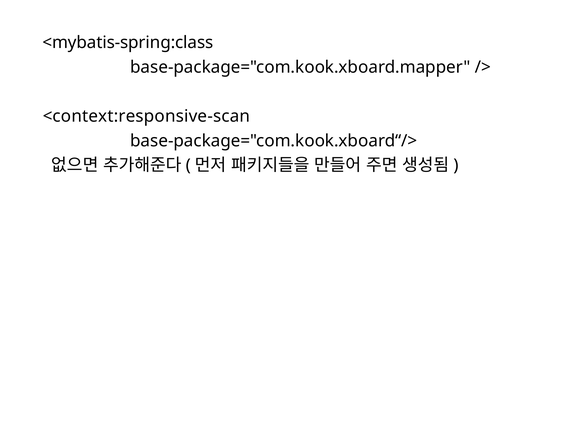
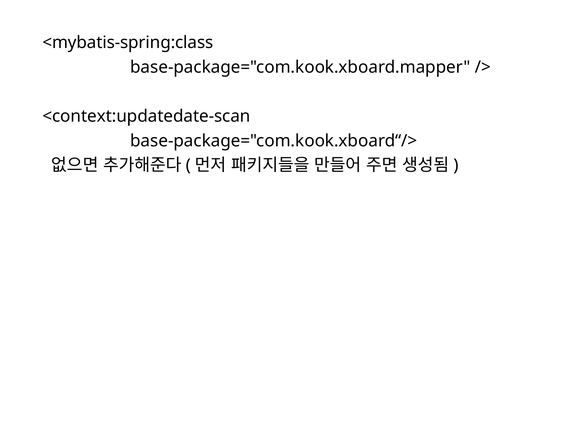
<context:responsive-scan: <context:responsive-scan -> <context:updatedate-scan
